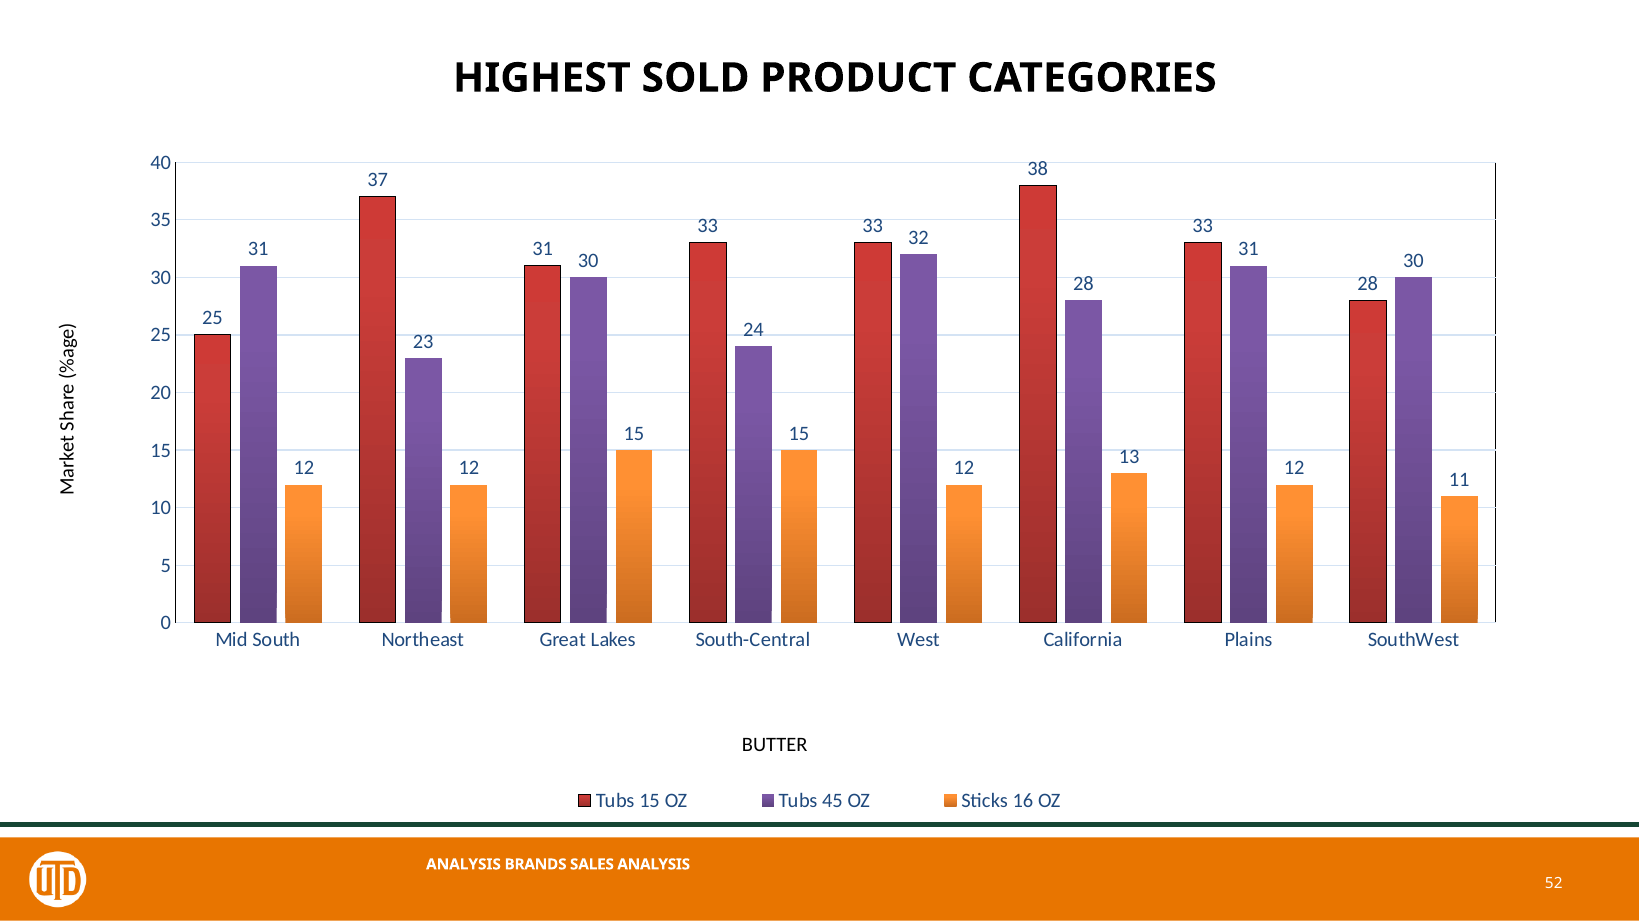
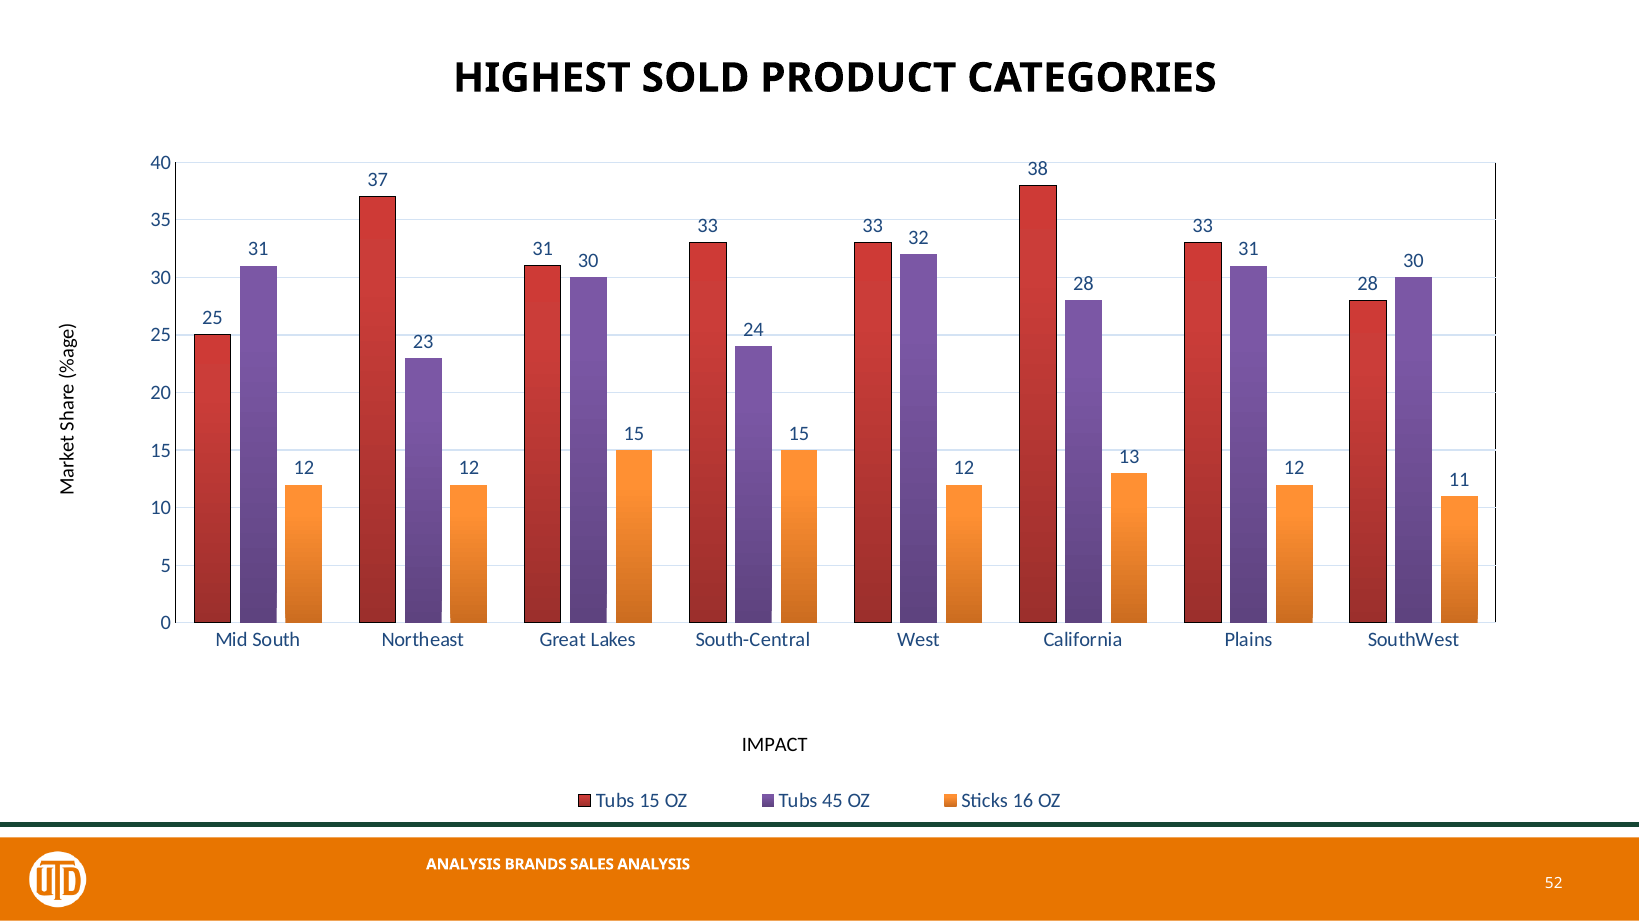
BUTTER: BUTTER -> IMPACT
